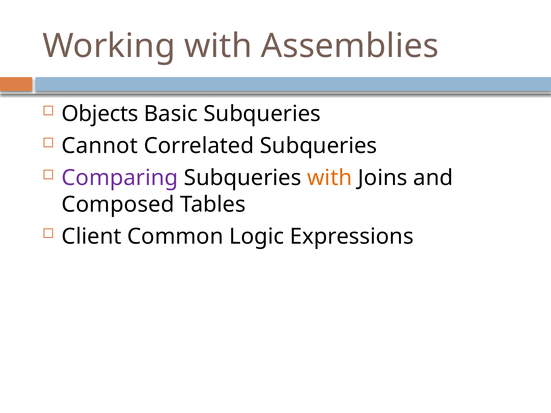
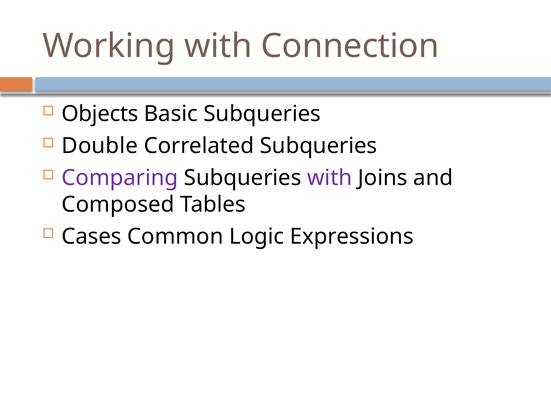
Assemblies: Assemblies -> Connection
Cannot: Cannot -> Double
with at (330, 178) colour: orange -> purple
Client: Client -> Cases
